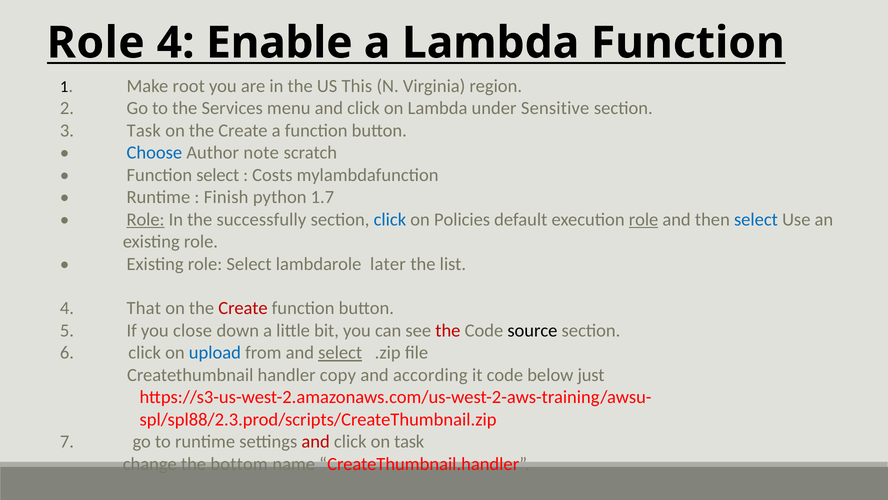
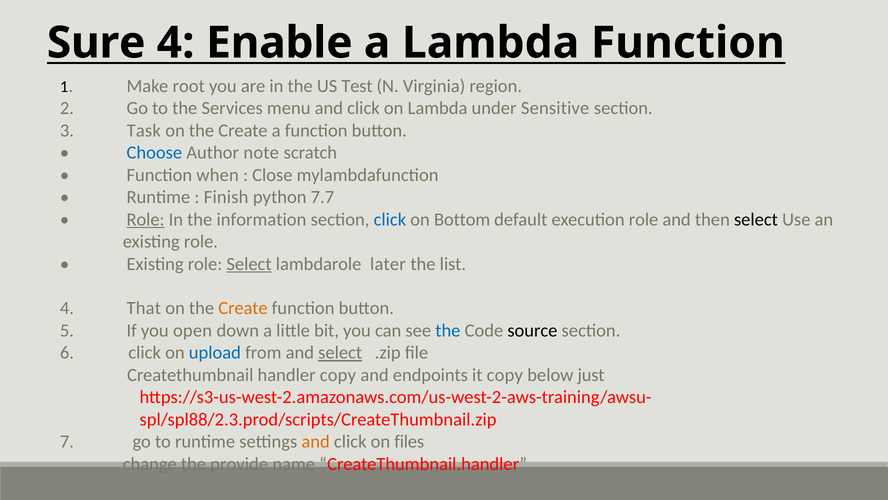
Role at (96, 43): Role -> Sure
This: This -> Test
Function select: select -> when
Costs: Costs -> Close
1.7: 1.7 -> 7.7
successfully: successfully -> information
Policies: Policies -> Bottom
role at (644, 219) underline: present -> none
select at (756, 219) colour: blue -> black
Select at (249, 264) underline: none -> present
Create at (243, 308) colour: red -> orange
close: close -> open
the at (448, 330) colour: red -> blue
according: according -> endpoints
it code: code -> copy
and at (316, 441) colour: red -> orange
on task: task -> files
bottom: bottom -> provide
